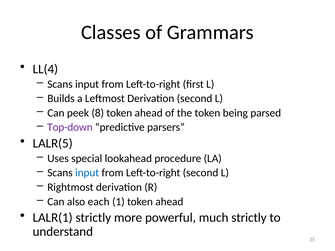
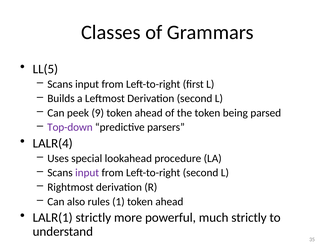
LL(4: LL(4 -> LL(5
8: 8 -> 9
LALR(5: LALR(5 -> LALR(4
input at (87, 173) colour: blue -> purple
each: each -> rules
